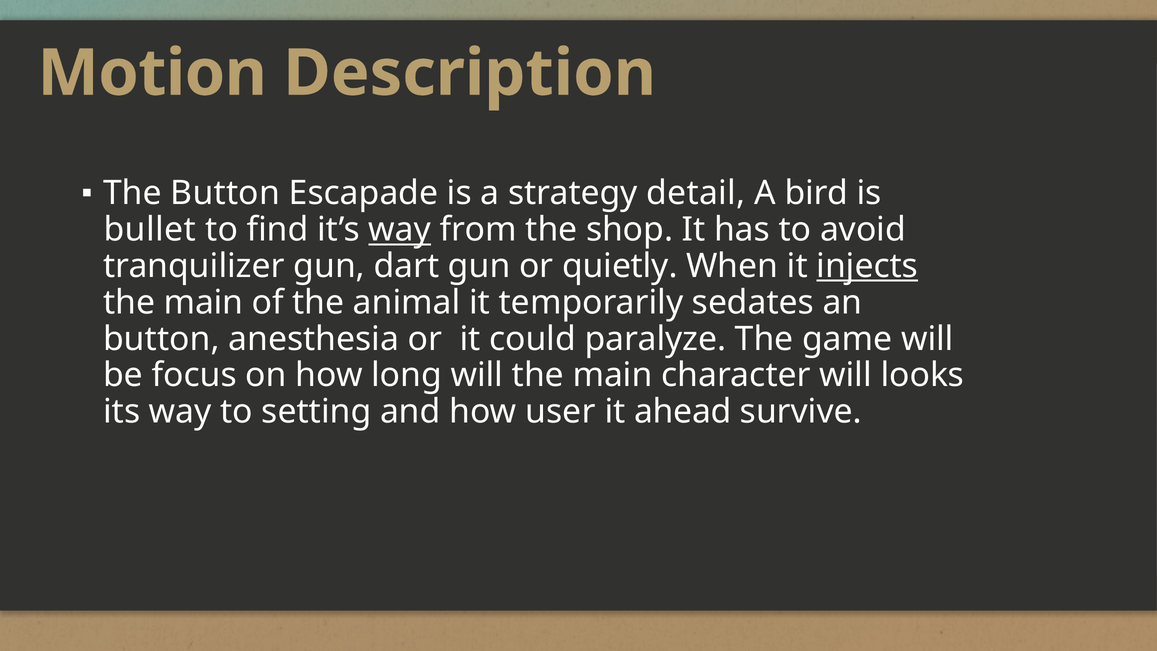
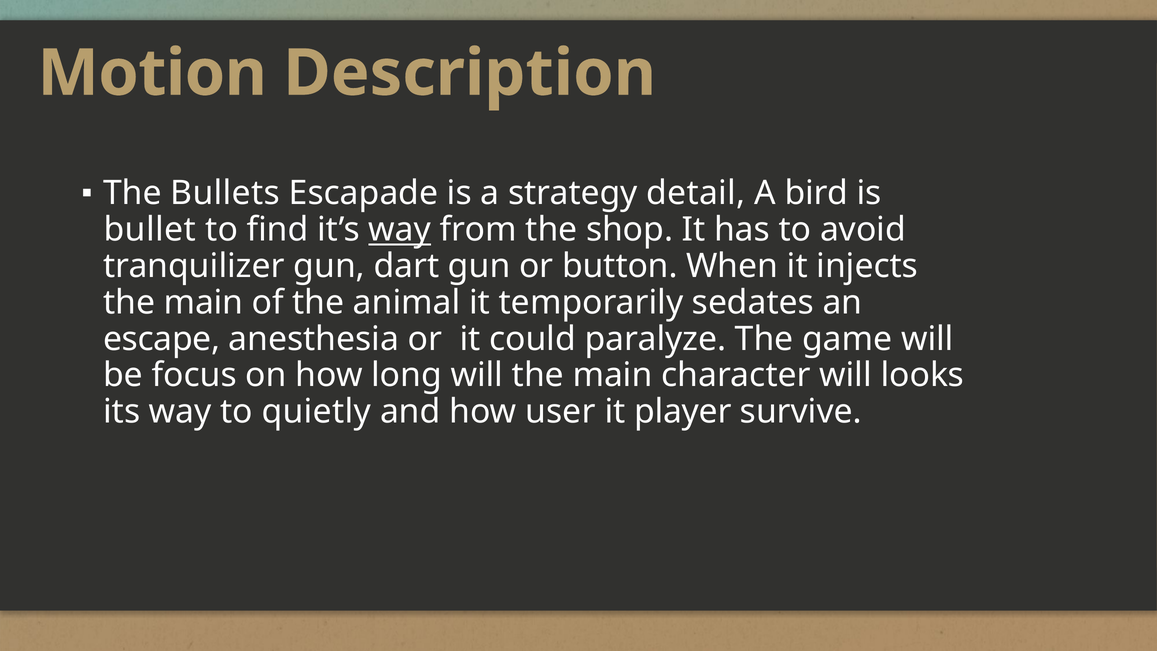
The Button: Button -> Bullets
quietly: quietly -> button
injects underline: present -> none
button at (161, 339): button -> escape
setting: setting -> quietly
ahead: ahead -> player
